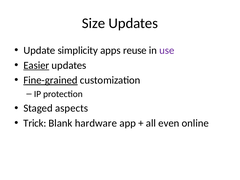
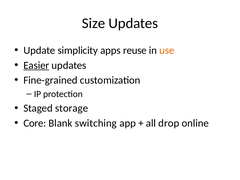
use colour: purple -> orange
Fine-grained underline: present -> none
aspects: aspects -> storage
Trick: Trick -> Core
hardware: hardware -> switching
even: even -> drop
